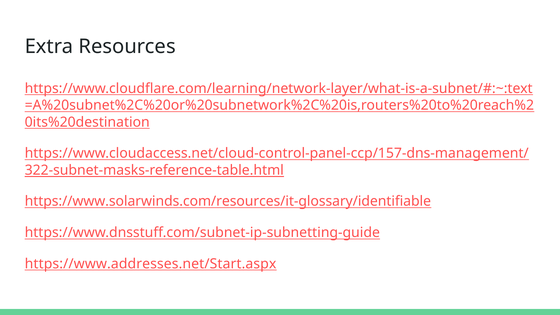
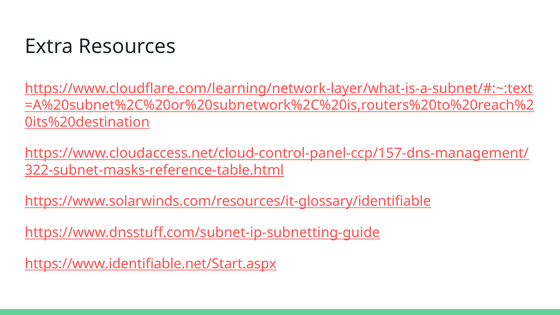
https://www.addresses.net/Start.aspx: https://www.addresses.net/Start.aspx -> https://www.identifiable.net/Start.aspx
